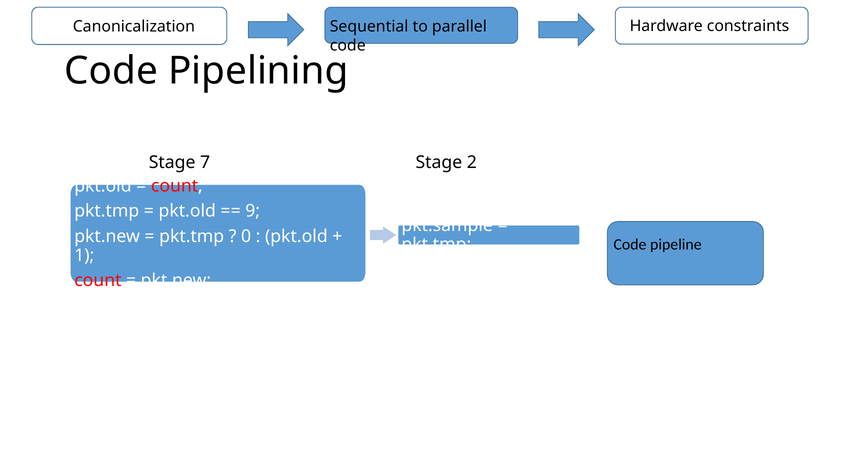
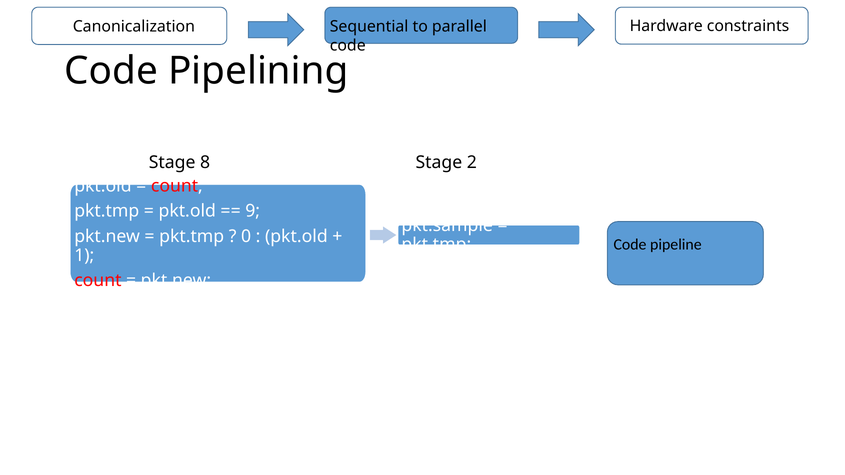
7: 7 -> 8
